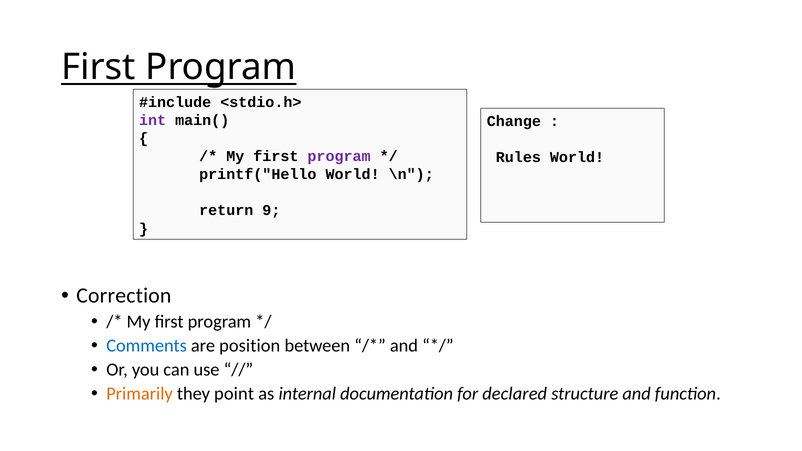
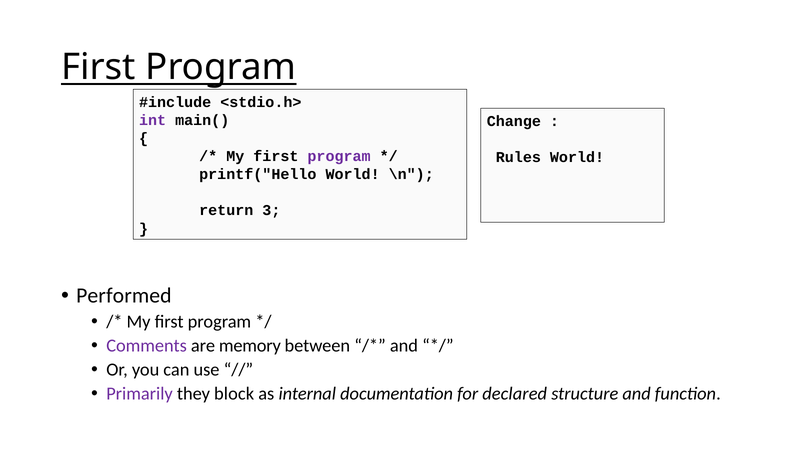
9: 9 -> 3
Correction: Correction -> Performed
Comments colour: blue -> purple
position: position -> memory
Primarily colour: orange -> purple
point: point -> block
